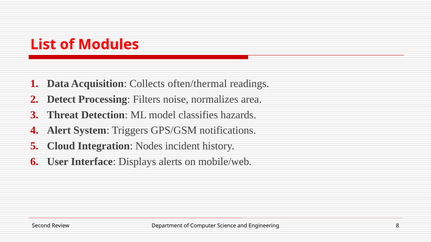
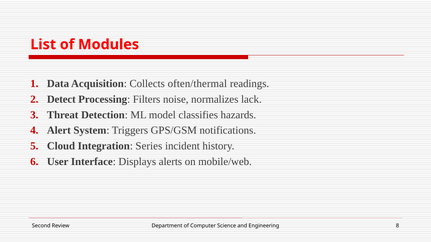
area: area -> lack
Nodes: Nodes -> Series
